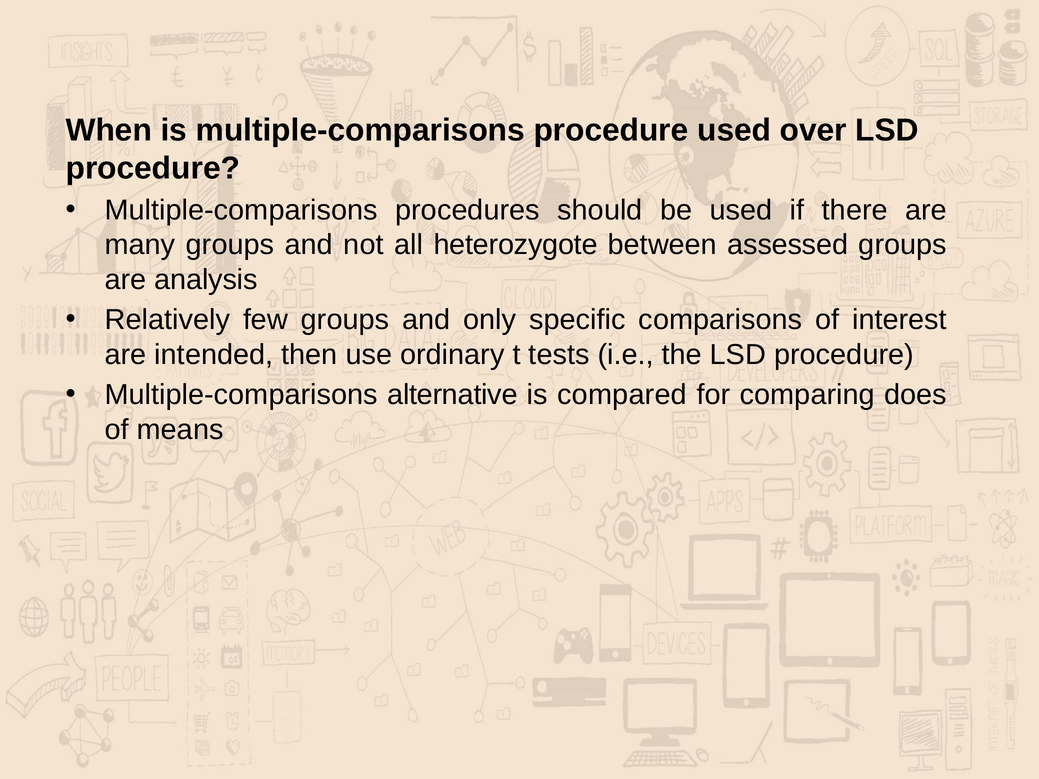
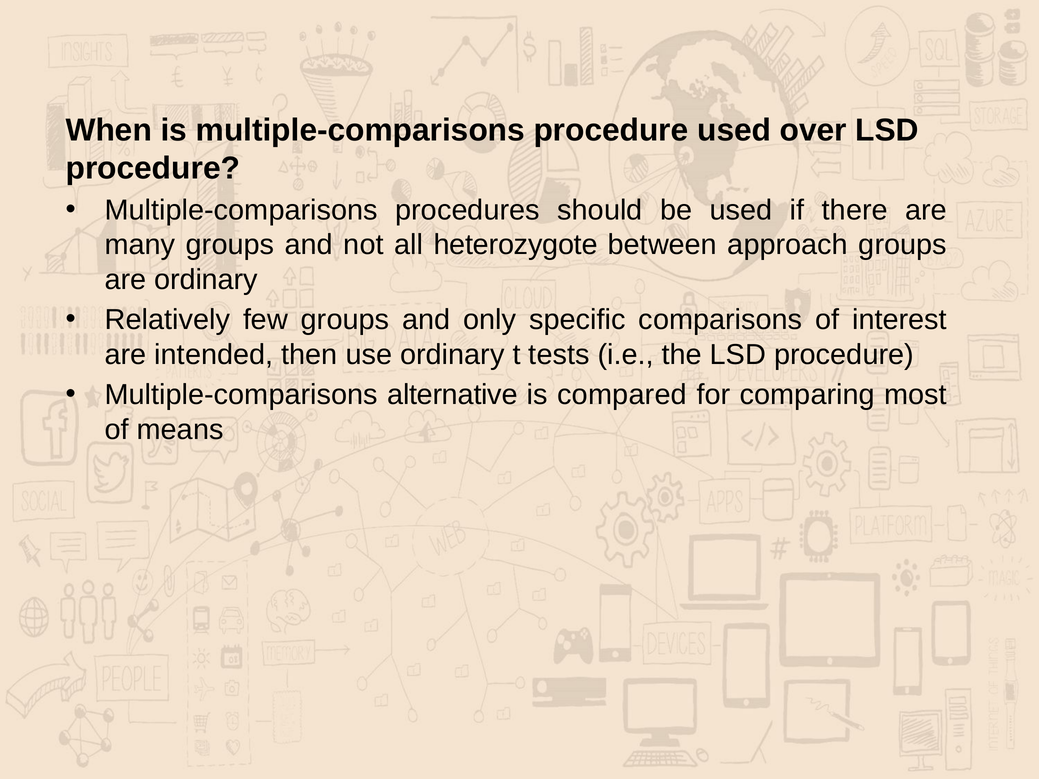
assessed: assessed -> approach
are analysis: analysis -> ordinary
does: does -> most
